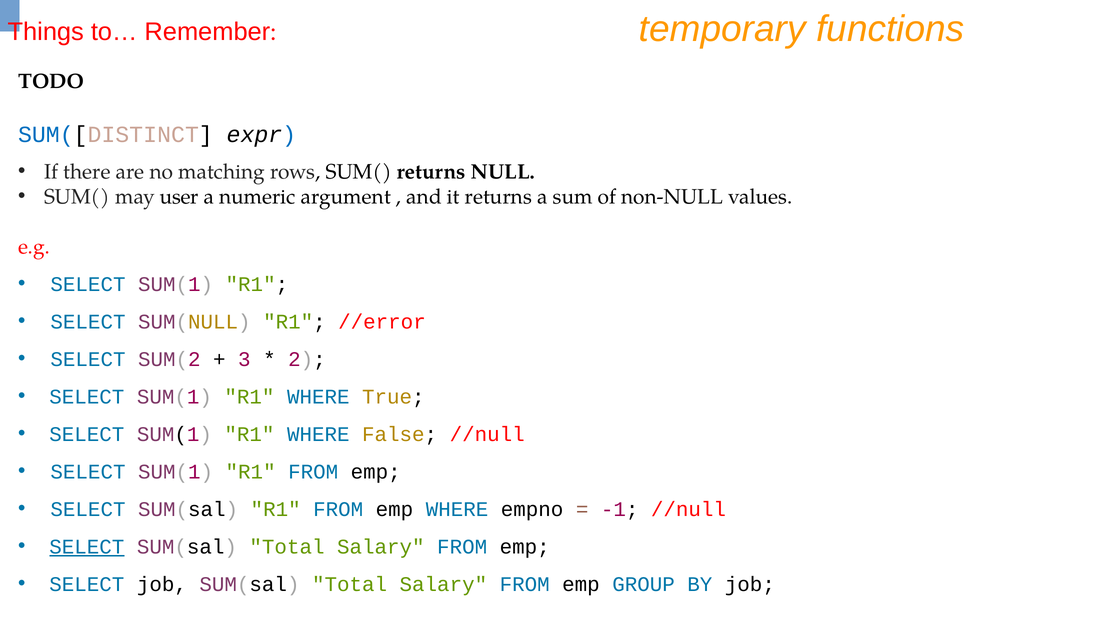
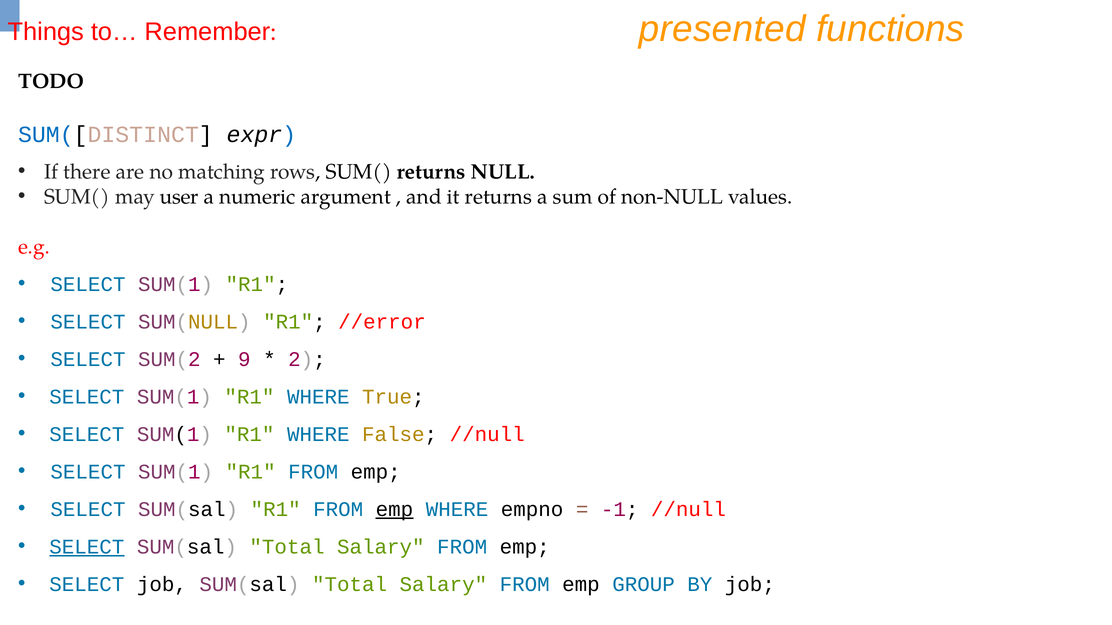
temporary: temporary -> presented
3: 3 -> 9
emp at (394, 510) underline: none -> present
